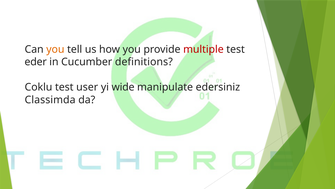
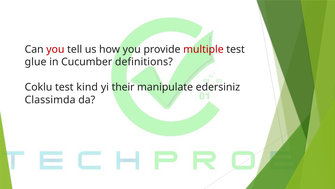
you at (55, 49) colour: orange -> red
eder: eder -> glue
user: user -> kind
wide: wide -> their
